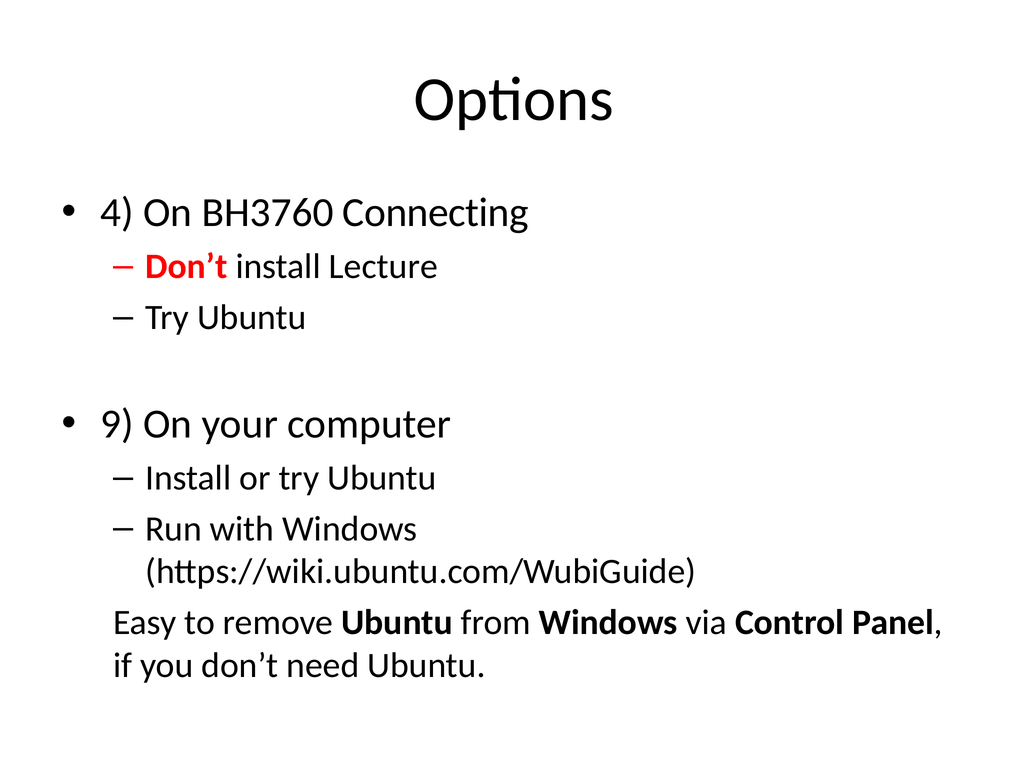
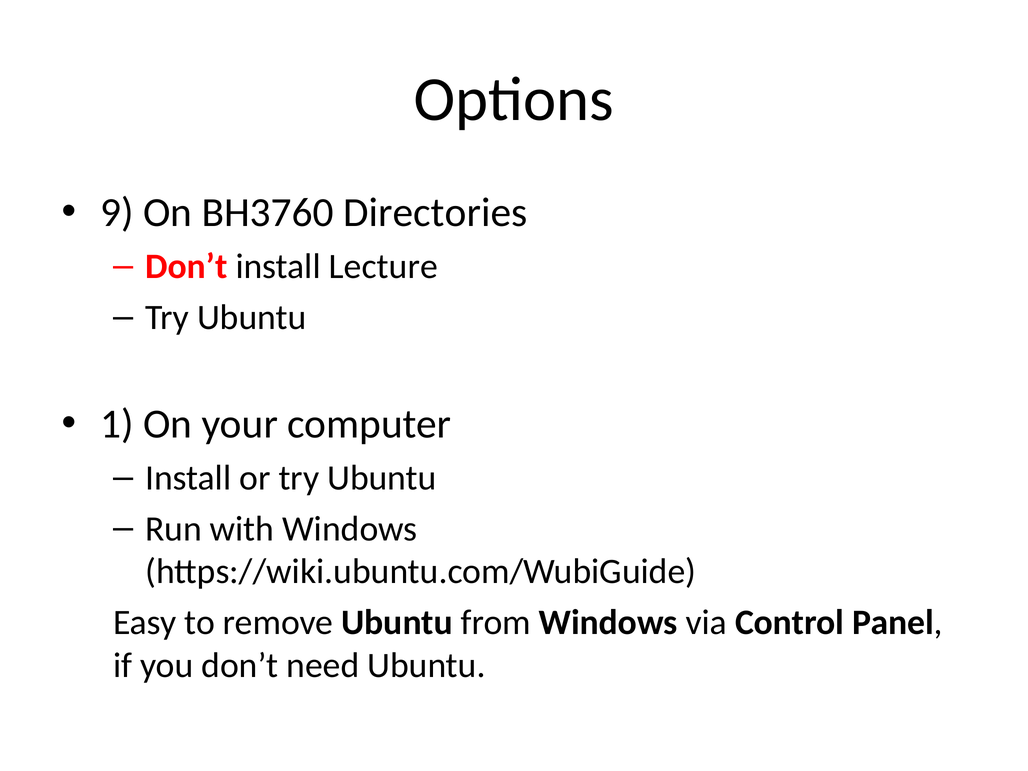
4: 4 -> 9
Connecting: Connecting -> Directories
9: 9 -> 1
